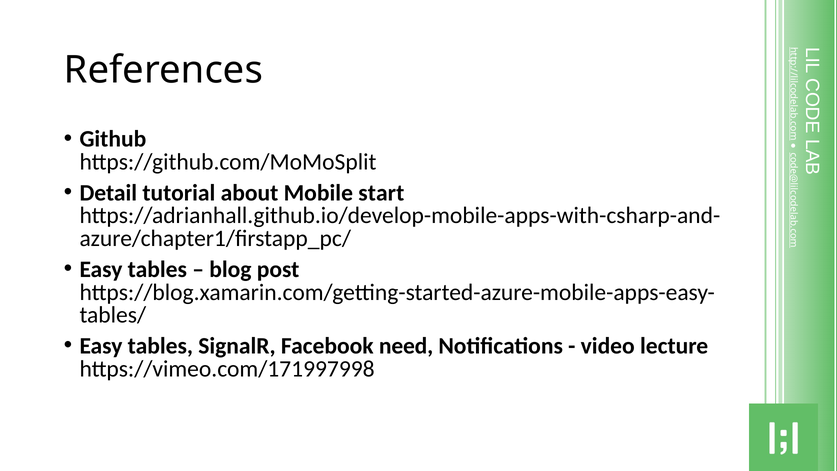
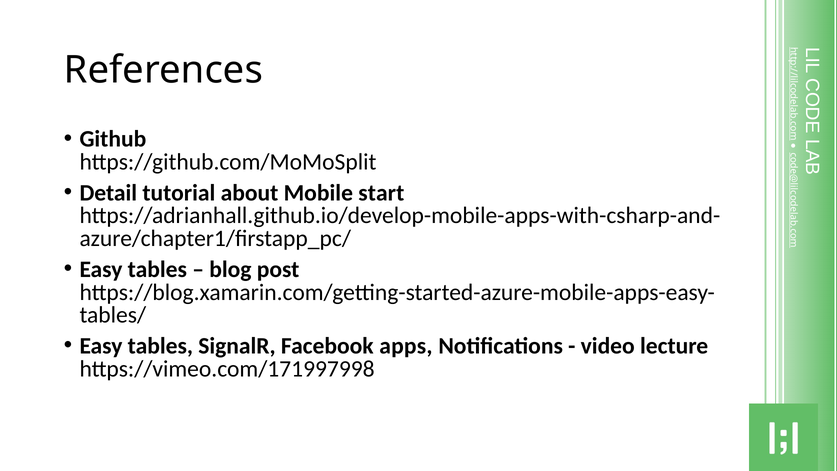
need: need -> apps
